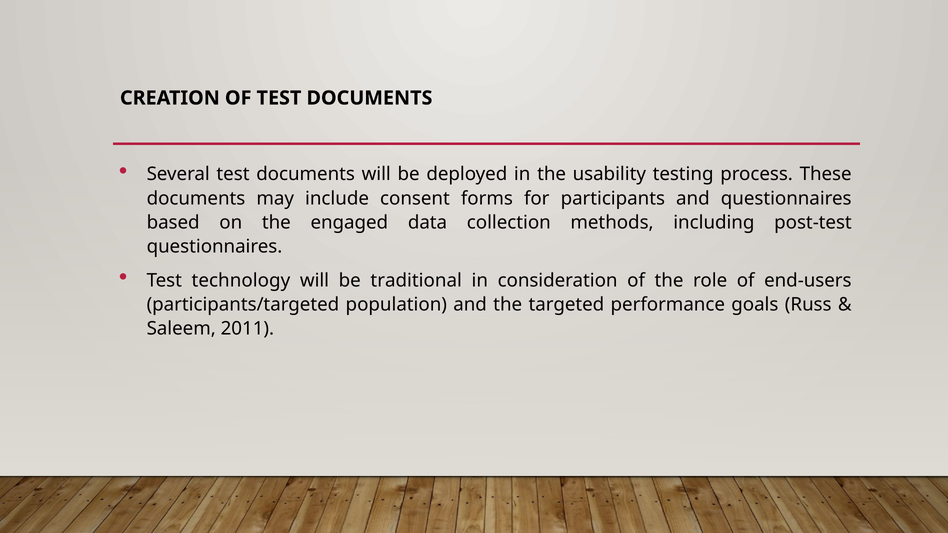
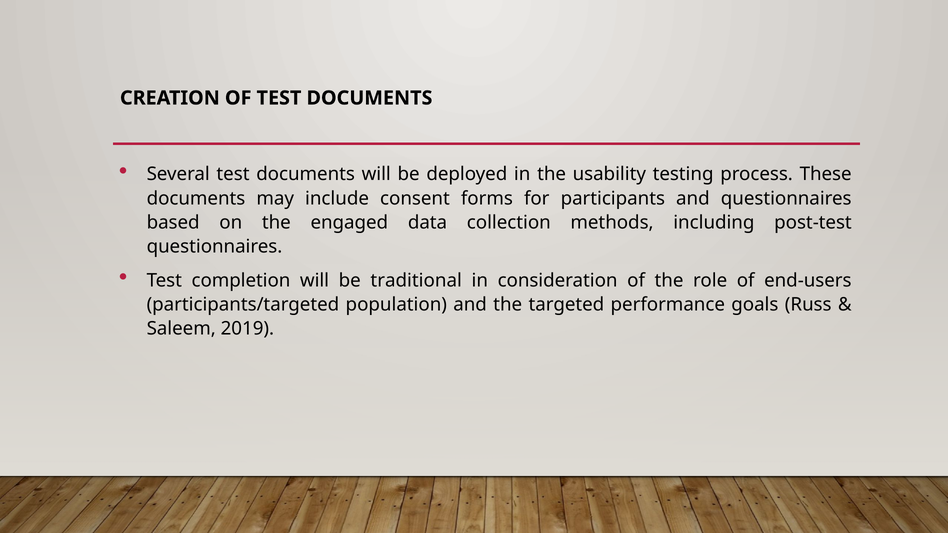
technology: technology -> completion
2011: 2011 -> 2019
